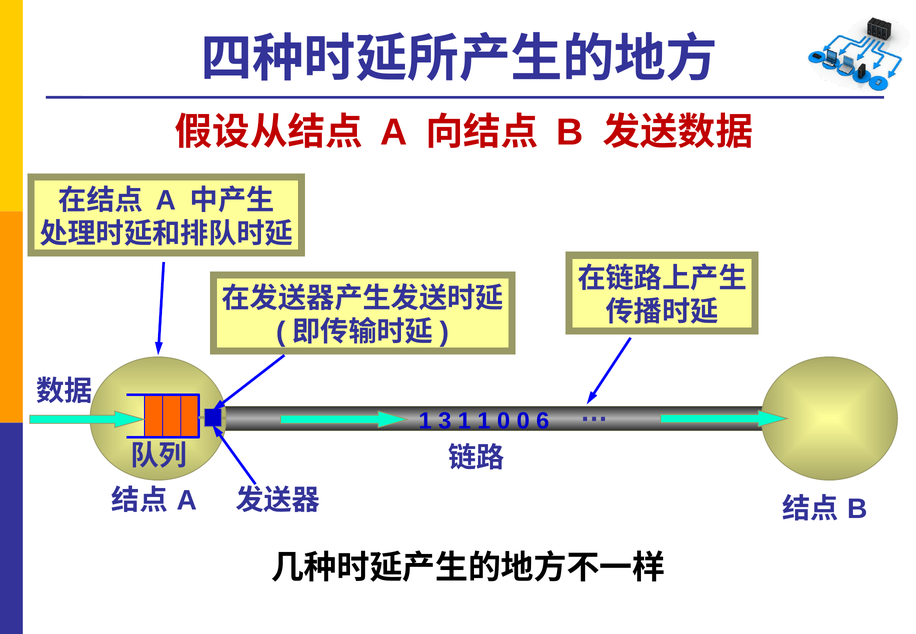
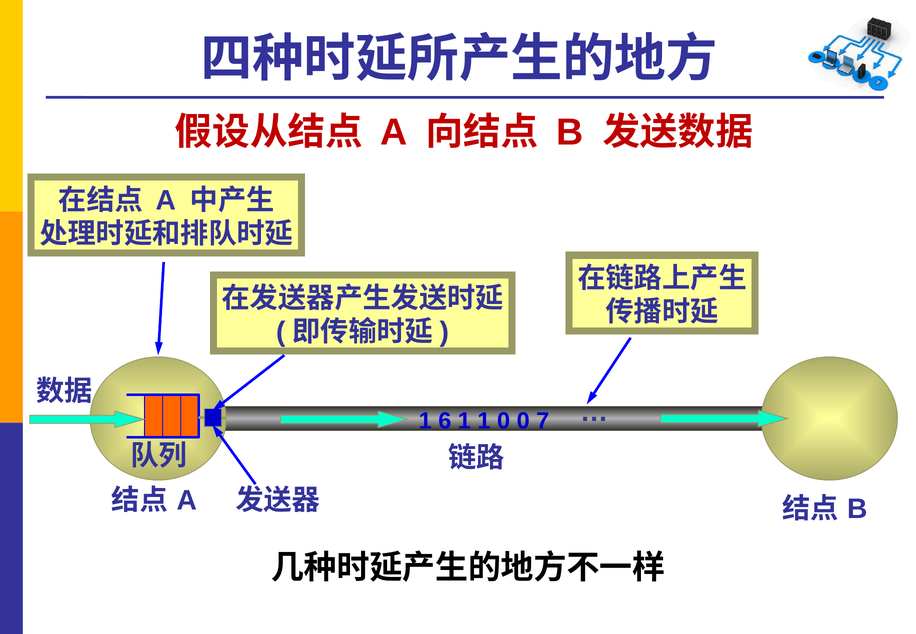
3: 3 -> 6
6: 6 -> 7
